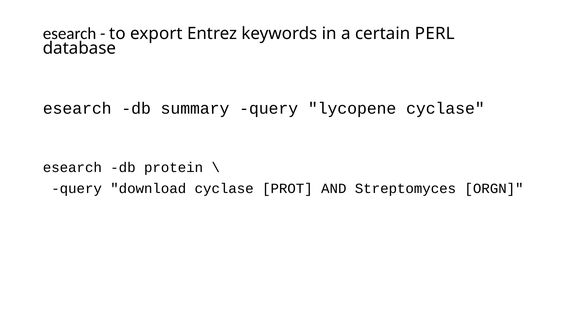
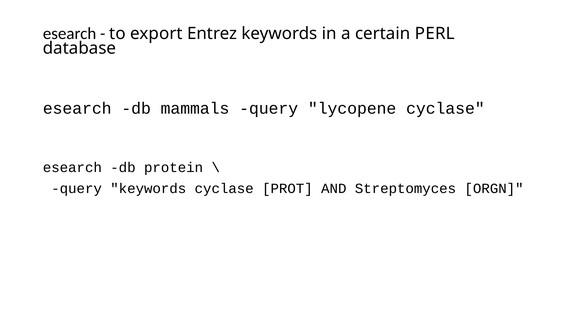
summary: summary -> mammals
query download: download -> keywords
